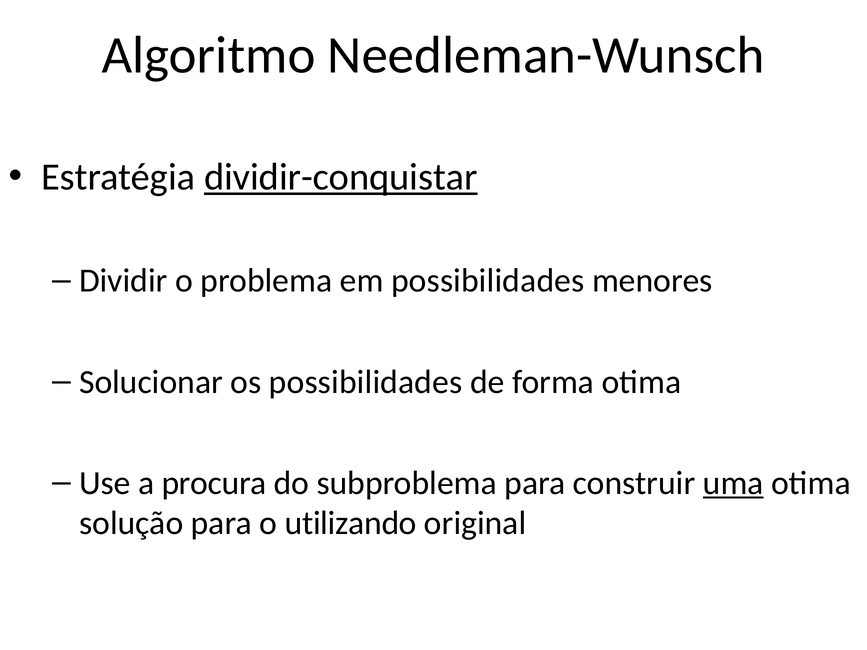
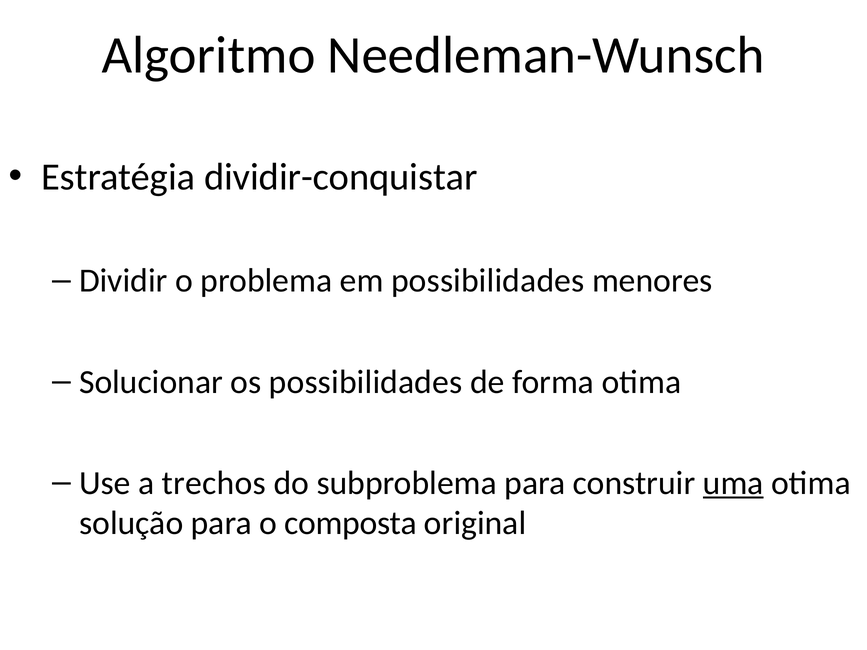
dividir-conquistar underline: present -> none
procura: procura -> trechos
utilizando: utilizando -> composta
